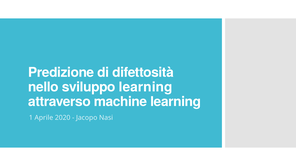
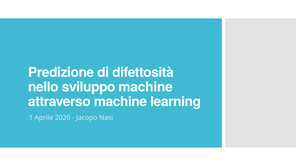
sviluppo learning: learning -> machine
